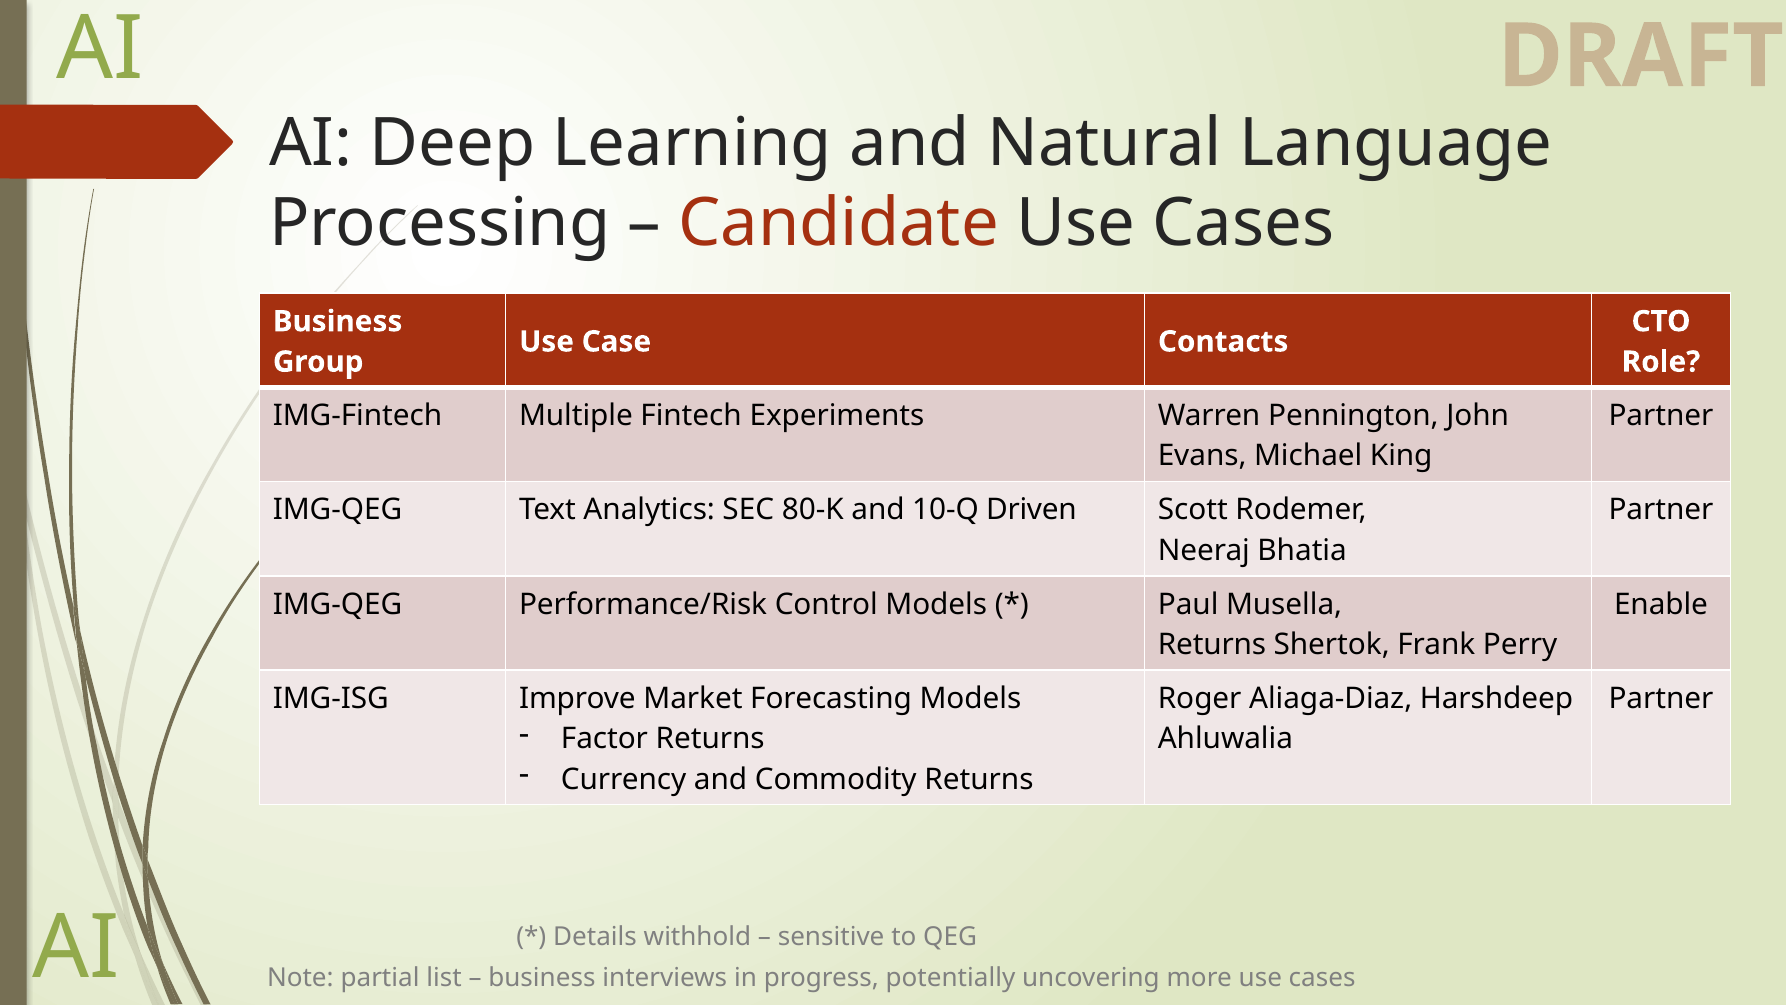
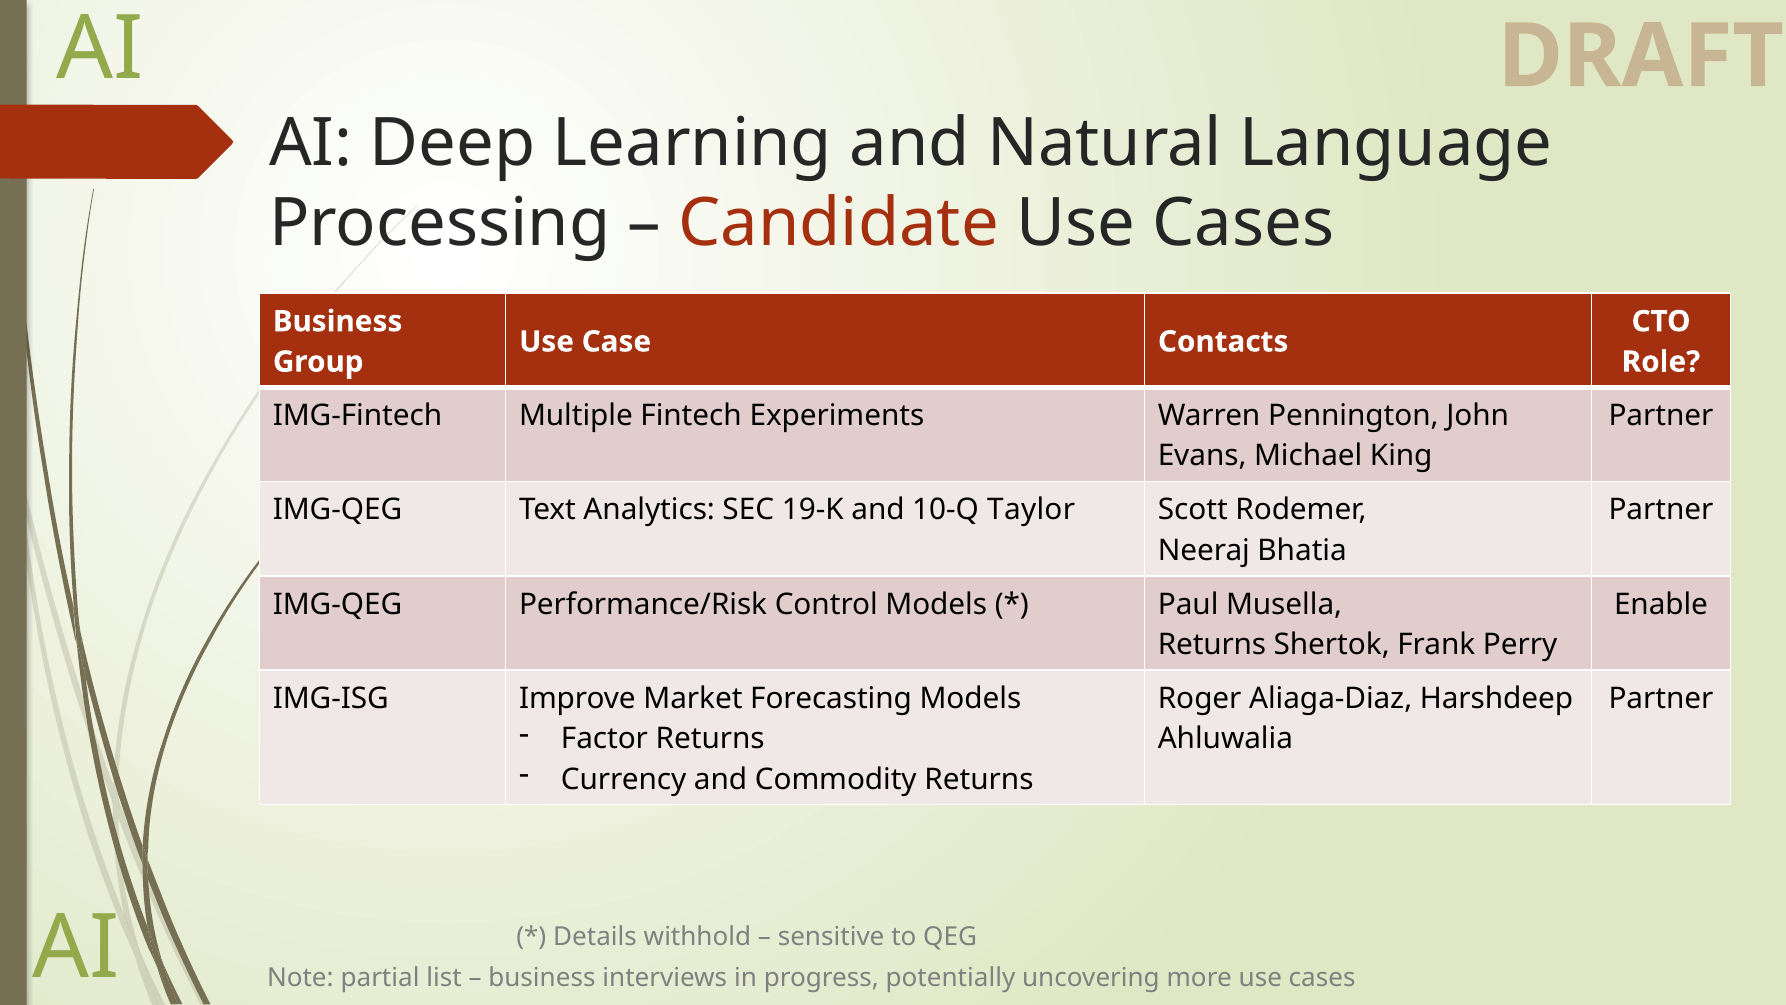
80-K: 80-K -> 19-K
Driven: Driven -> Taylor
